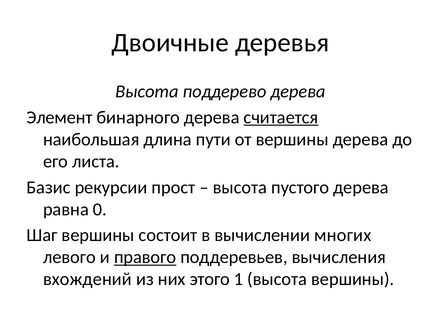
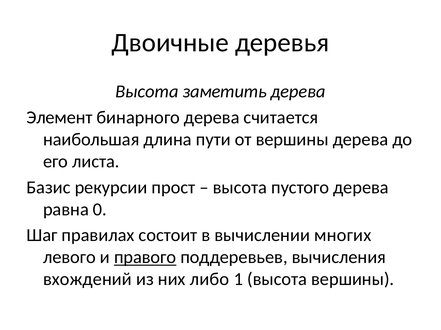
поддерево: поддерево -> заметить
считается underline: present -> none
Шаг вершины: вершины -> правилах
этого: этого -> либо
